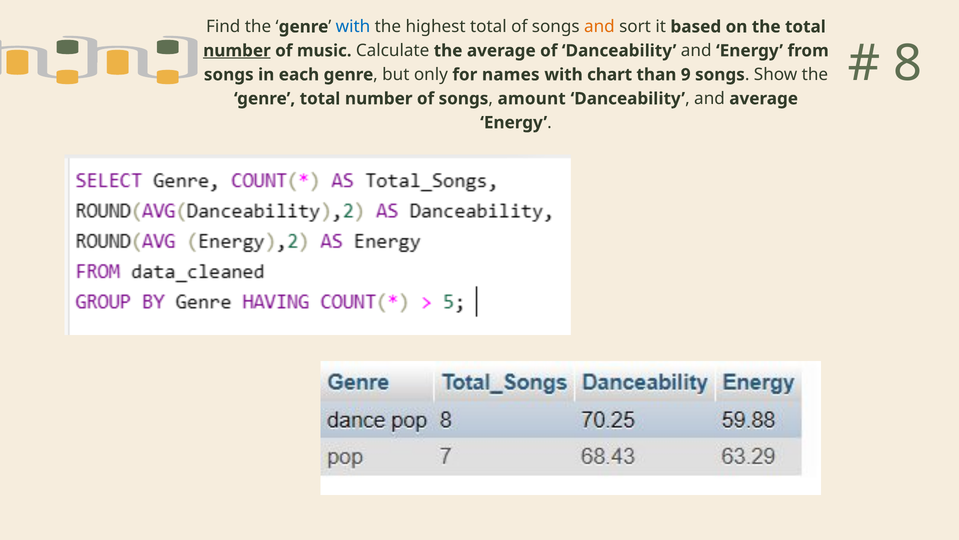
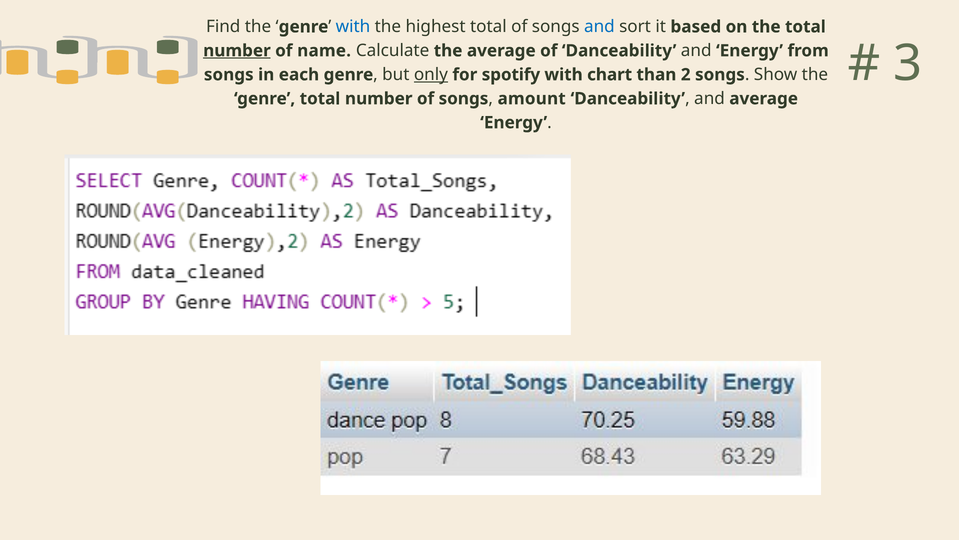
and at (599, 27) colour: orange -> blue
music: music -> name
8: 8 -> 3
only underline: none -> present
names: names -> spotify
9: 9 -> 2
